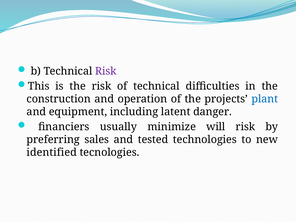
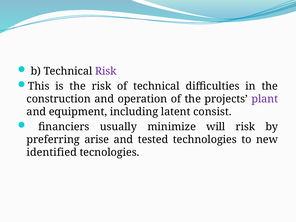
plant colour: blue -> purple
danger: danger -> consist
sales: sales -> arise
